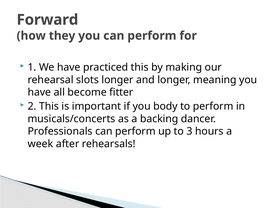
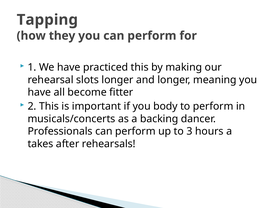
Forward: Forward -> Tapping
week: week -> takes
